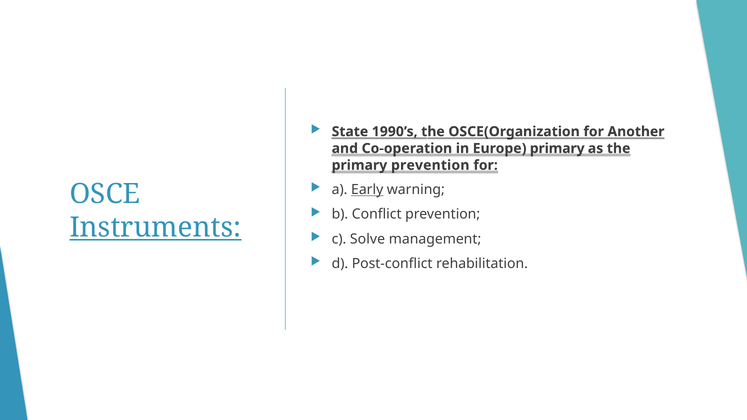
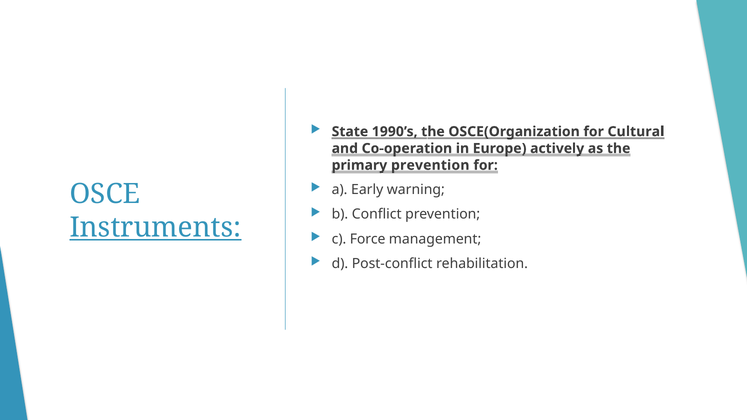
Another: Another -> Cultural
Europe primary: primary -> actively
Early underline: present -> none
Solve: Solve -> Force
